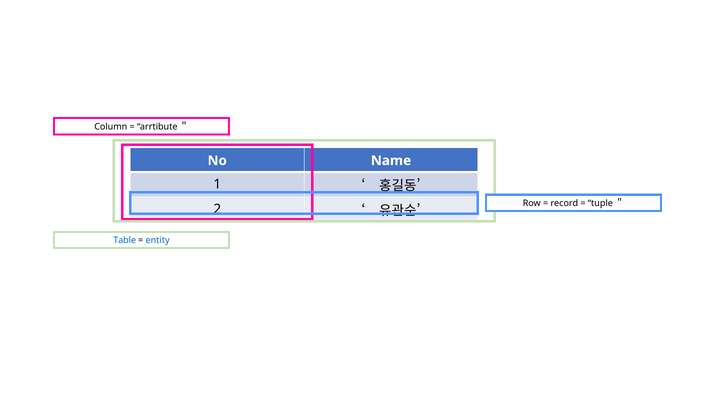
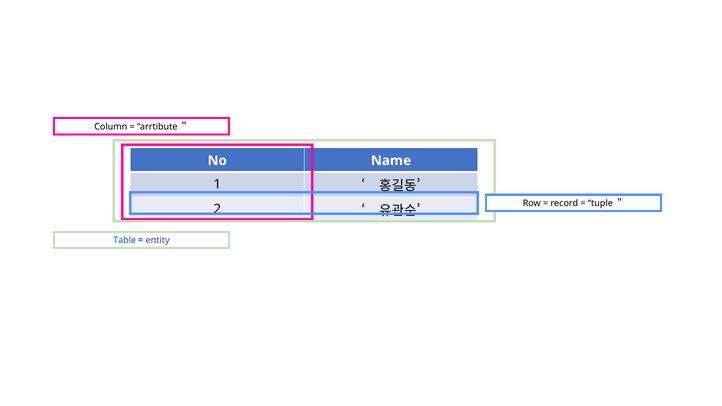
entity colour: blue -> purple
